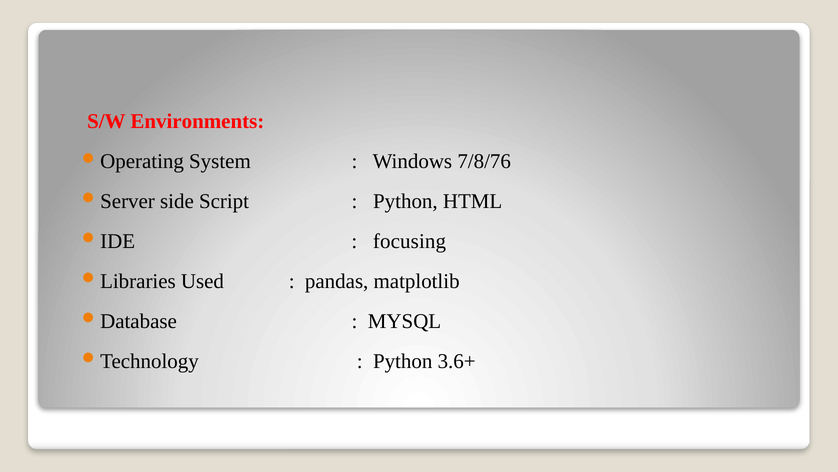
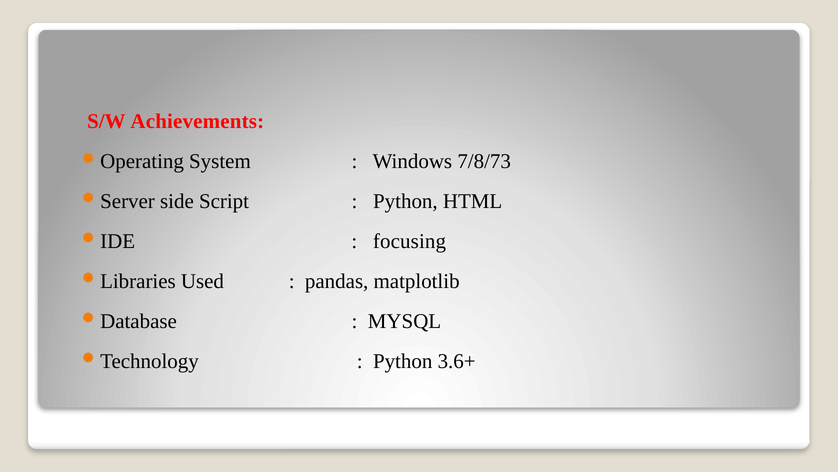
Environments: Environments -> Achievements
7/8/76: 7/8/76 -> 7/8/73
